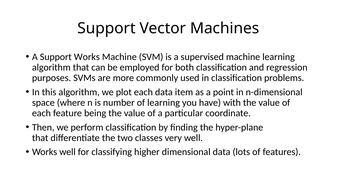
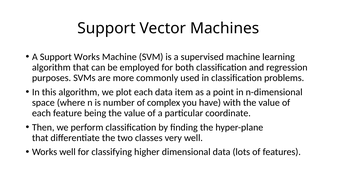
of learning: learning -> complex
